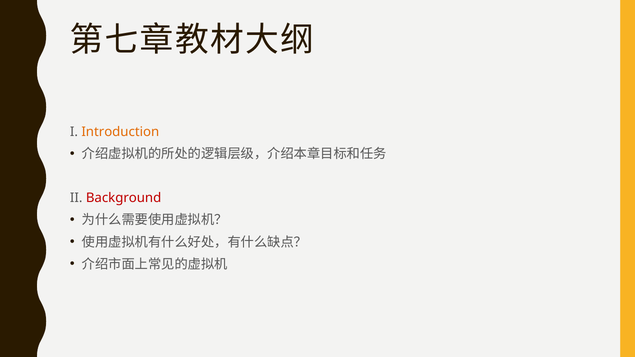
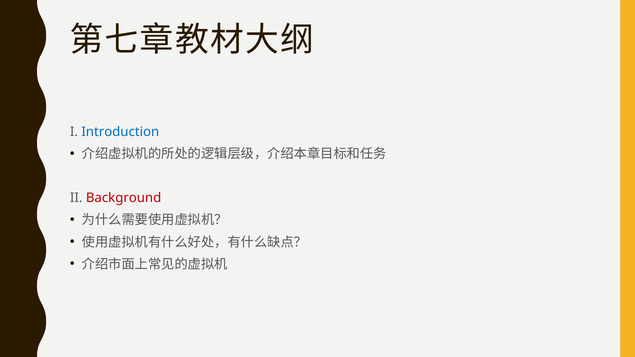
Introduction colour: orange -> blue
